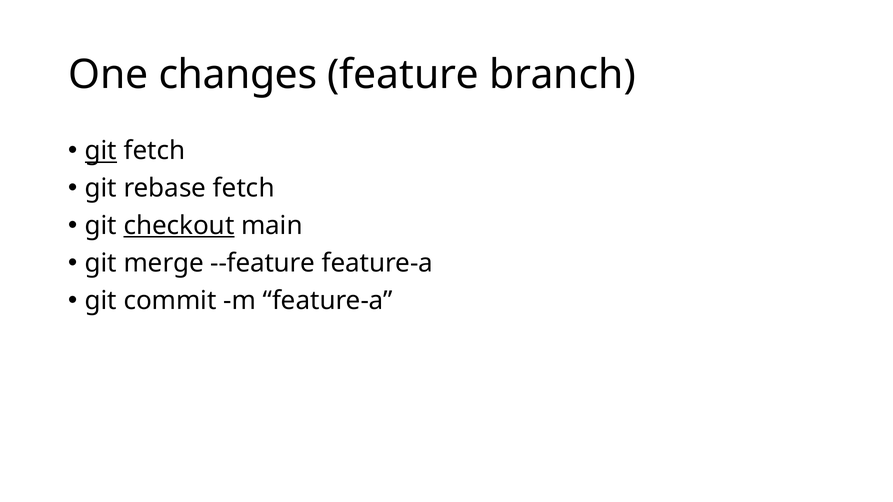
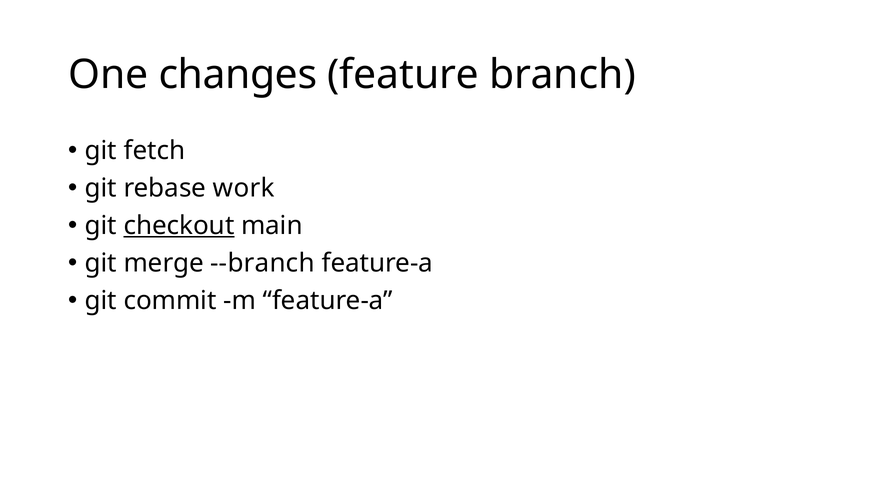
git at (101, 151) underline: present -> none
rebase fetch: fetch -> work
--feature: --feature -> --branch
